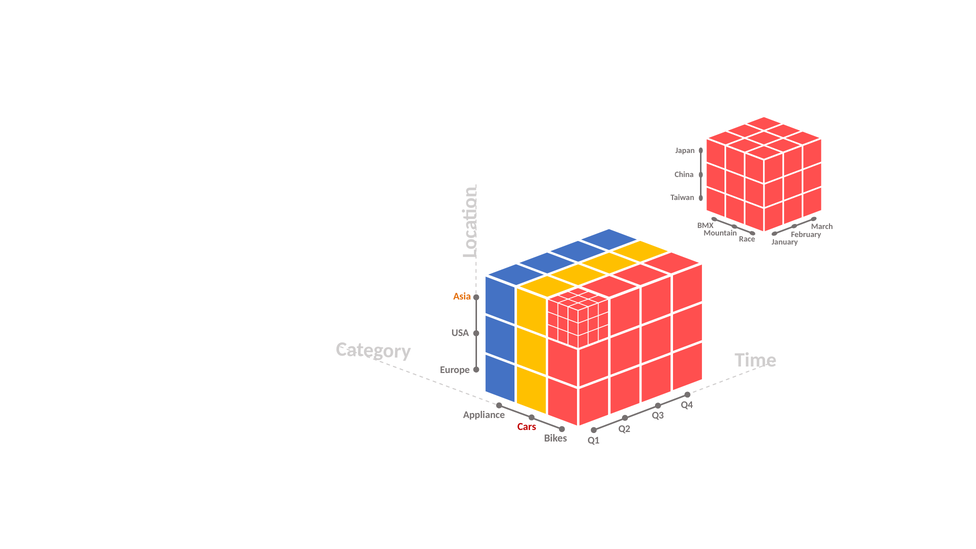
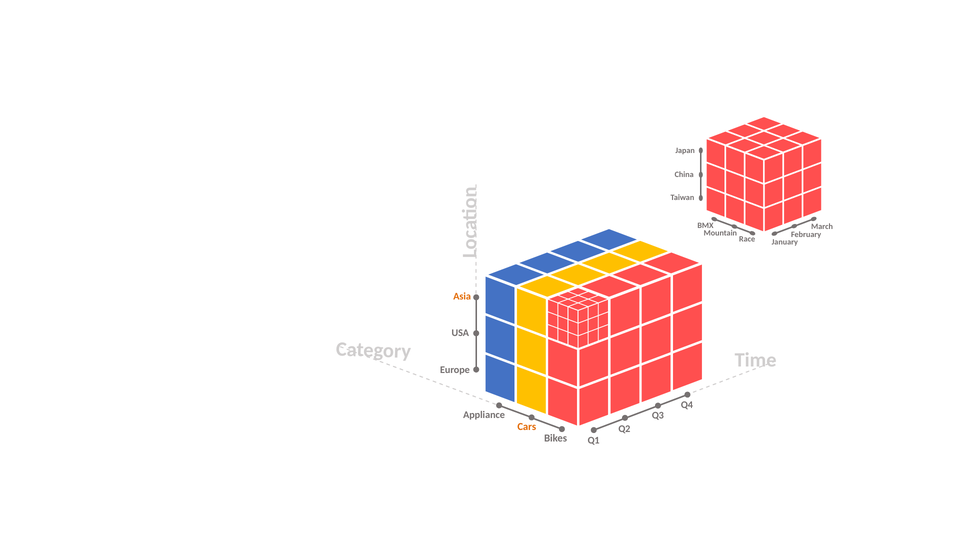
Cars colour: red -> orange
